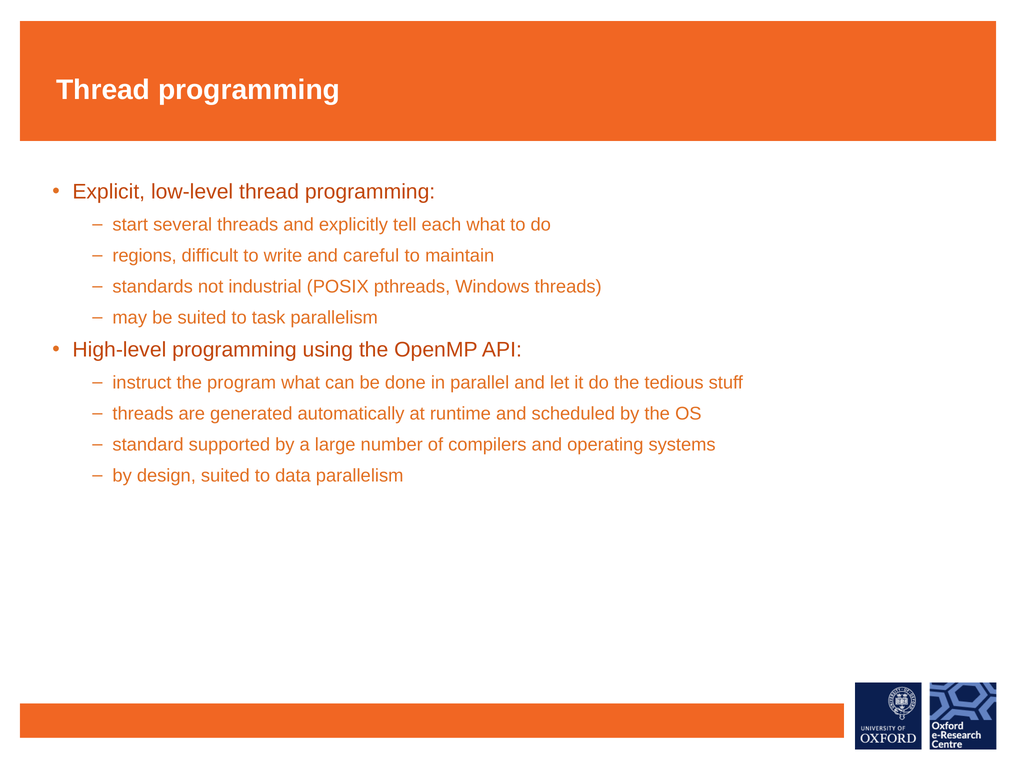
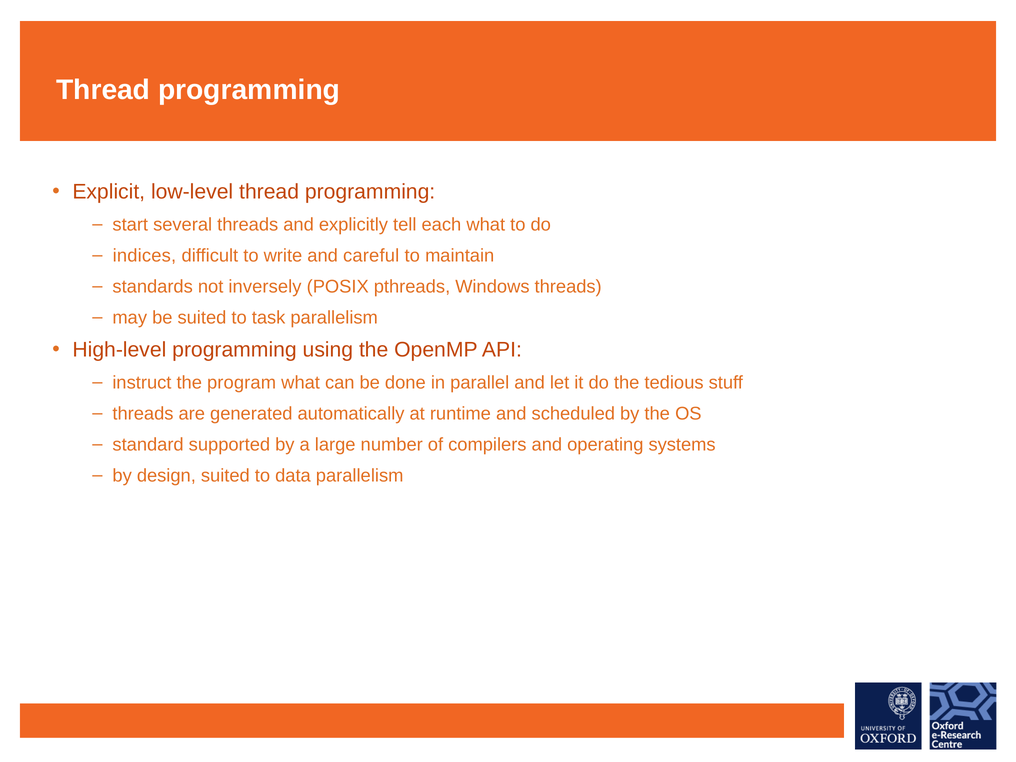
regions: regions -> indices
industrial: industrial -> inversely
